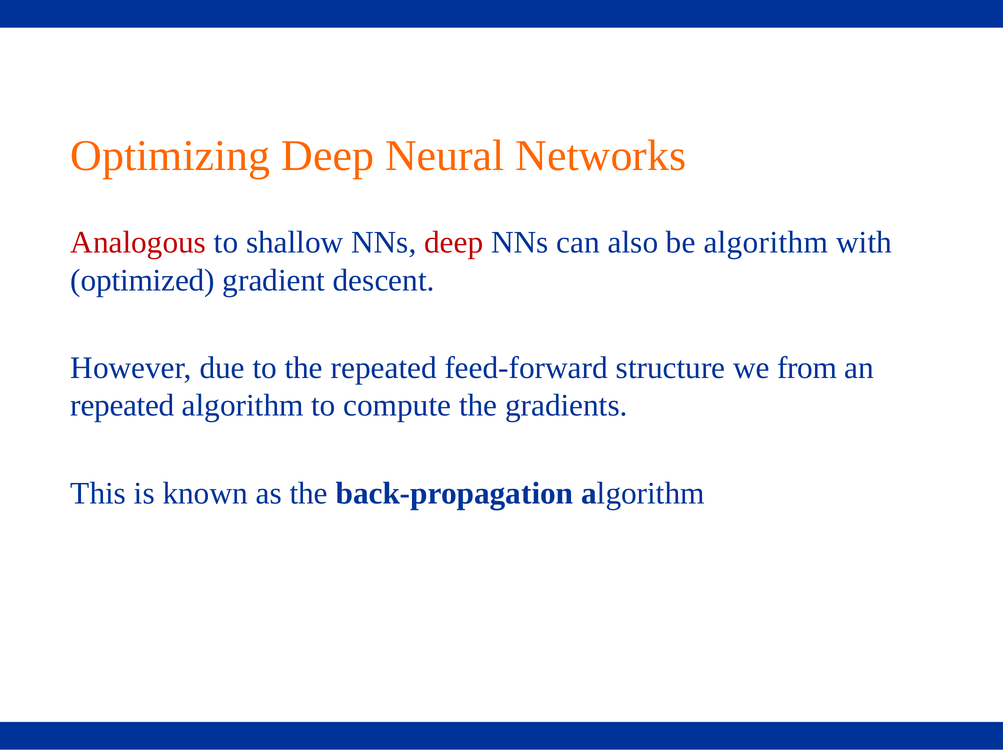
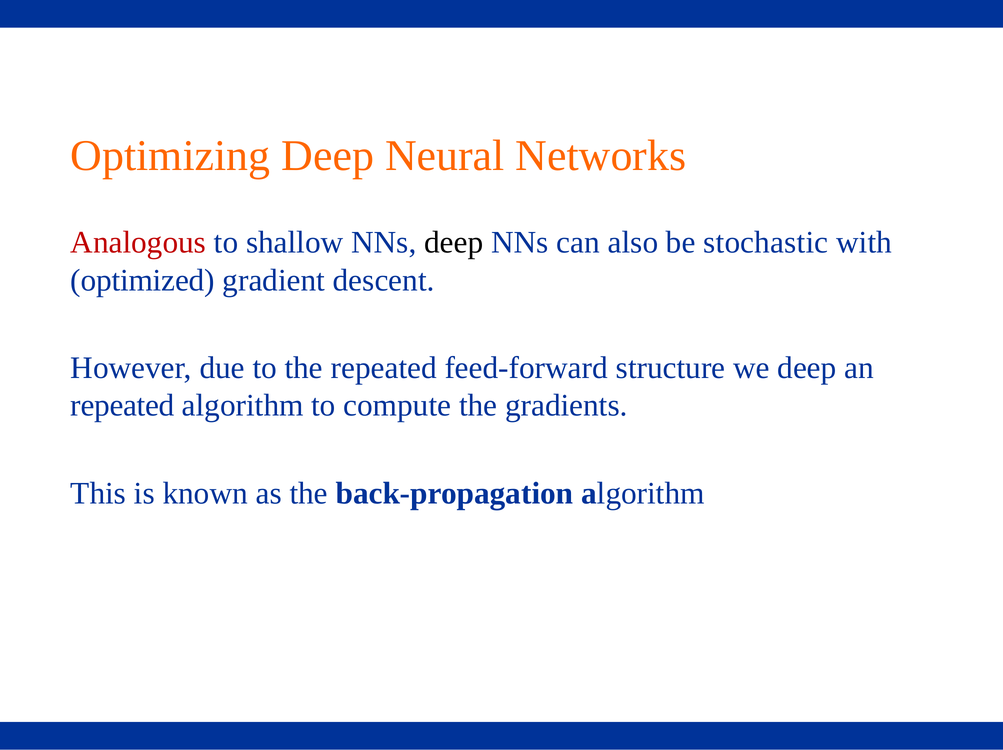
deep at (454, 243) colour: red -> black
be algorithm: algorithm -> stochastic
we from: from -> deep
